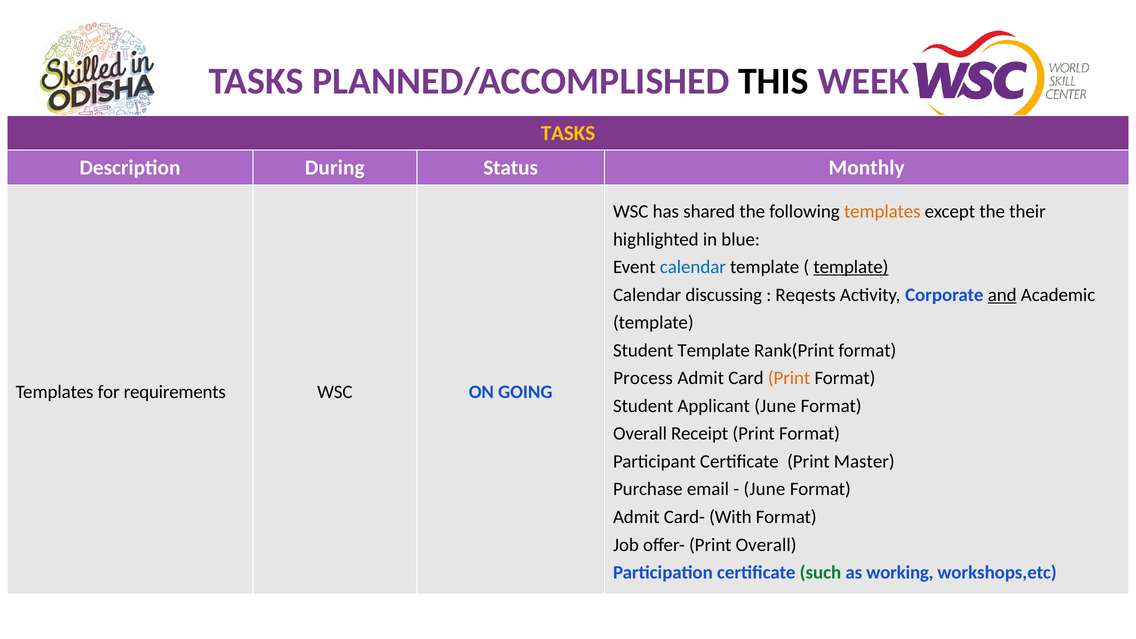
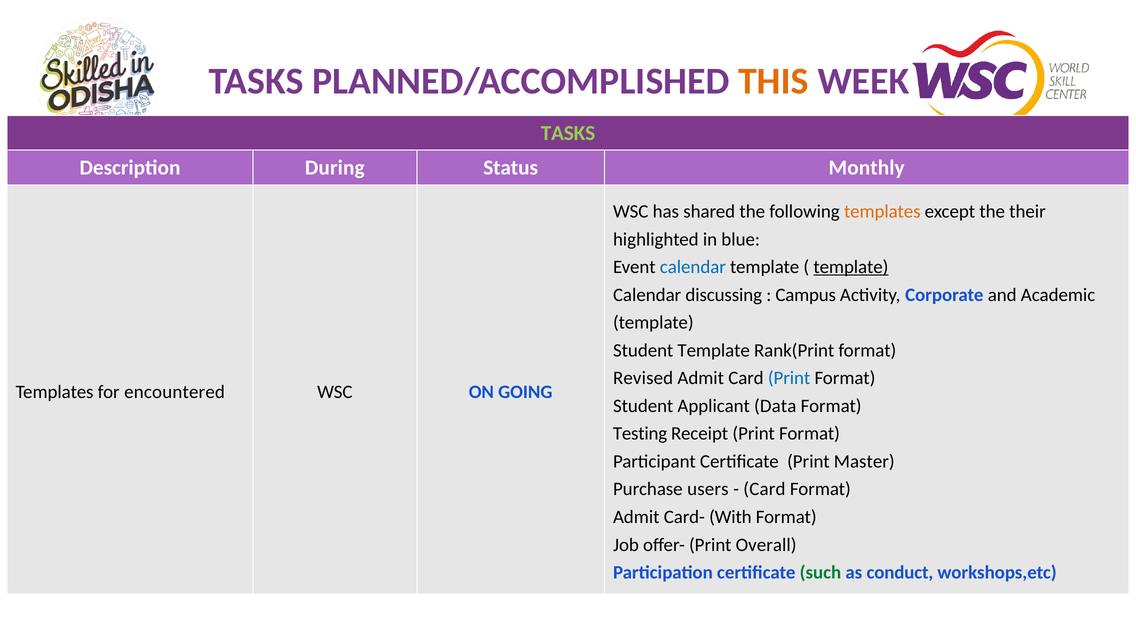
THIS colour: black -> orange
TASKS at (568, 133) colour: yellow -> light green
Reqests: Reqests -> Campus
and underline: present -> none
Process: Process -> Revised
Print at (789, 378) colour: orange -> blue
requirements: requirements -> encountered
Applicant June: June -> Data
Overall at (640, 434): Overall -> Testing
email: email -> users
June at (764, 489): June -> Card
working: working -> conduct
